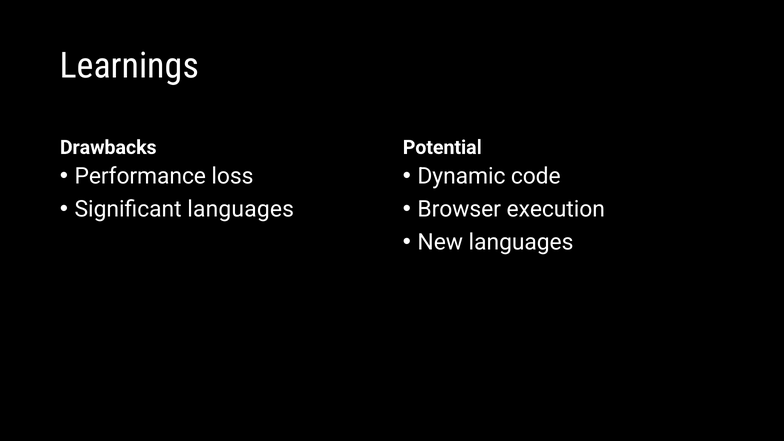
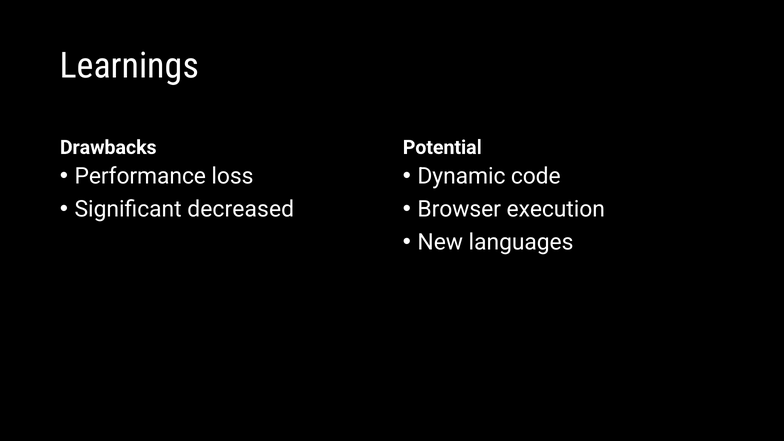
Significant languages: languages -> decreased
